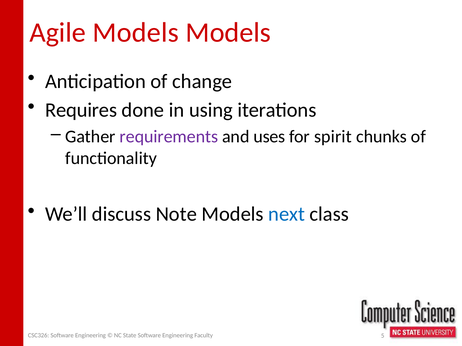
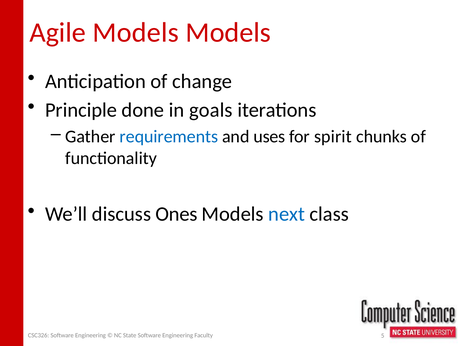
Requires: Requires -> Principle
using: using -> goals
requirements colour: purple -> blue
Note: Note -> Ones
